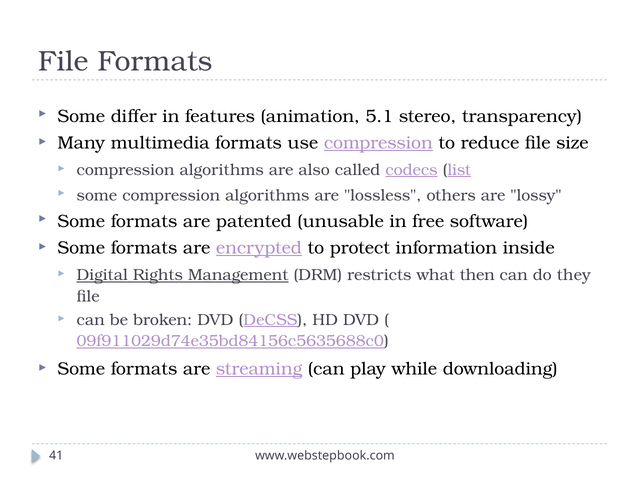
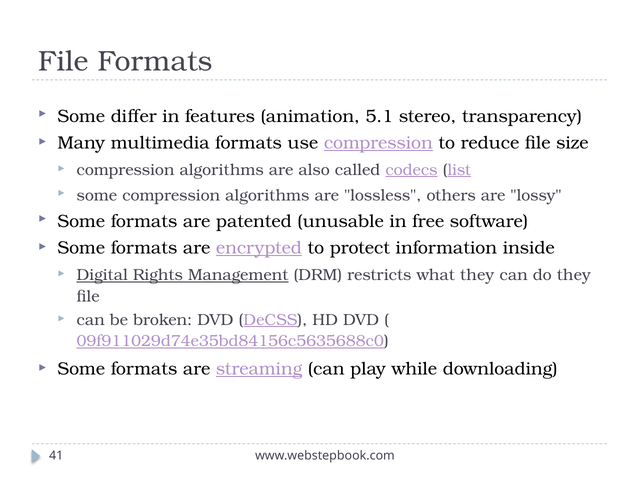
what then: then -> they
